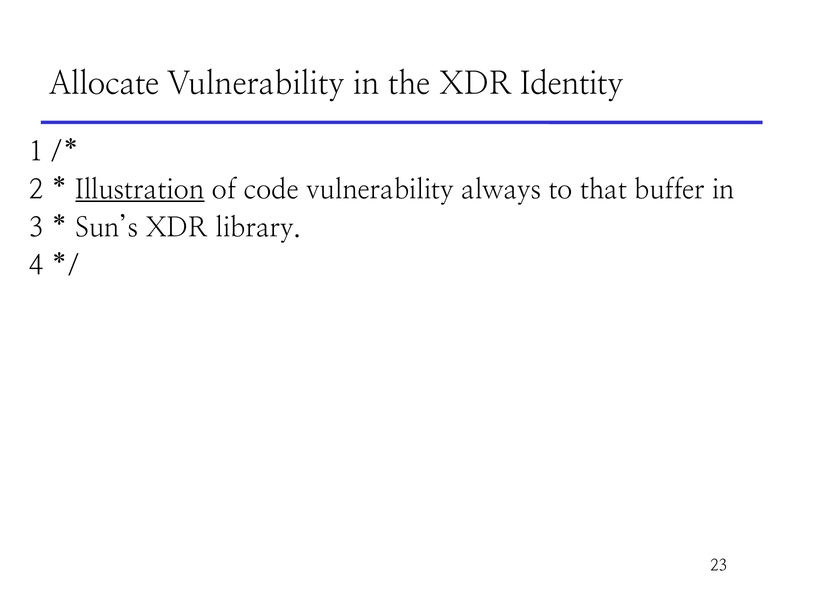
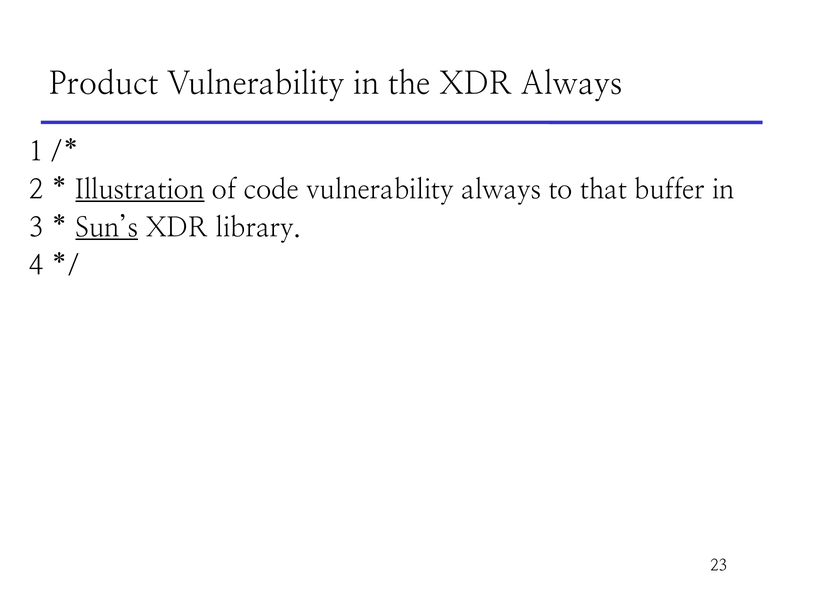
Allocate: Allocate -> Product
XDR Identity: Identity -> Always
Sun’s underline: none -> present
